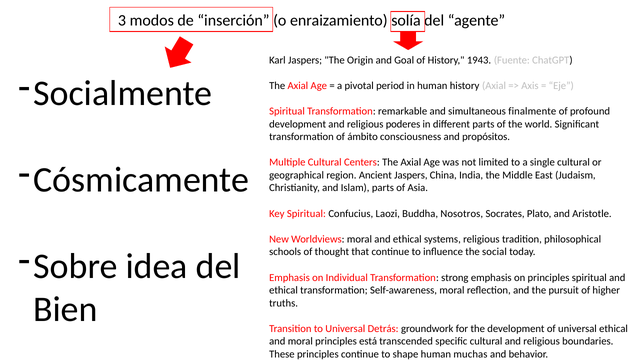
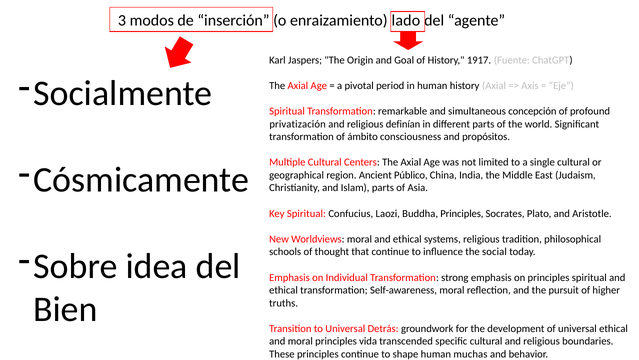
solía: solía -> lado
1943: 1943 -> 1917
finalmente: finalmente -> concepción
development at (298, 124): development -> privatización
poderes: poderes -> definían
Ancient Jaspers: Jaspers -> Público
Buddha Nosotros: Nosotros -> Principles
está: está -> vida
